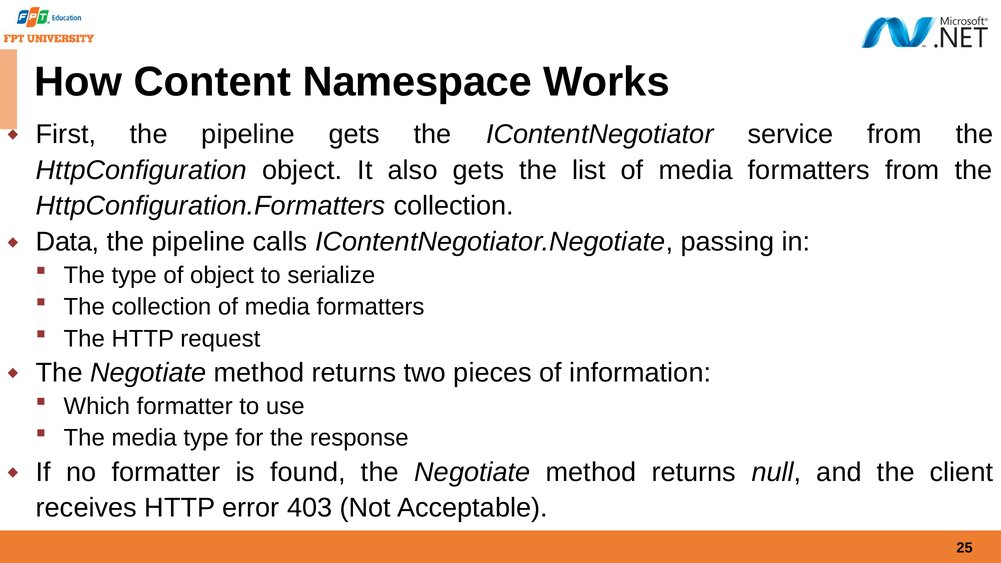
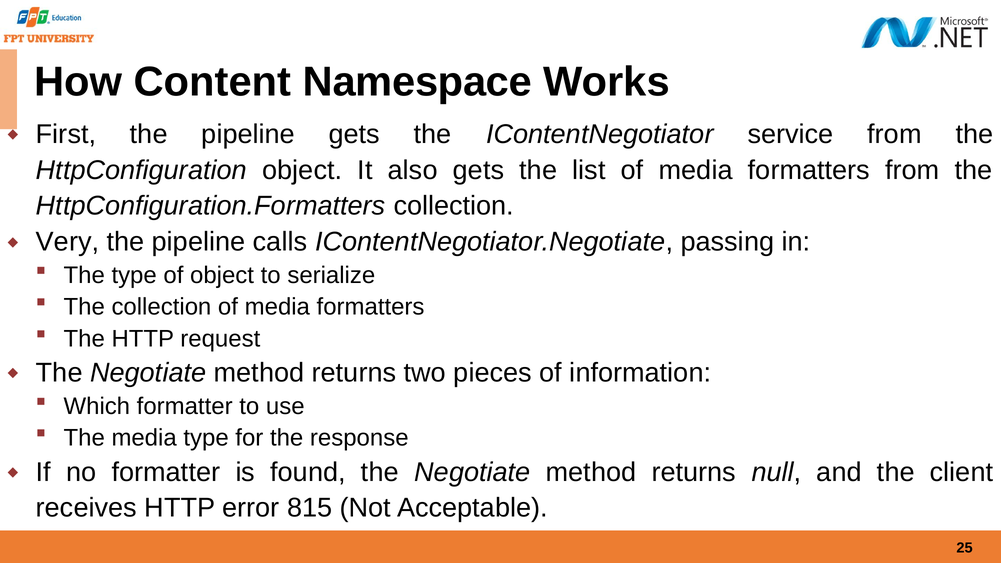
Data: Data -> Very
403: 403 -> 815
